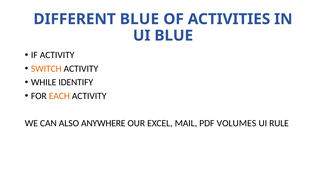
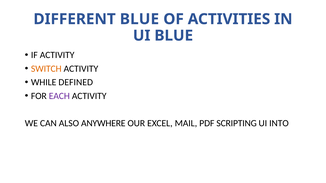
IDENTIFY: IDENTIFY -> DEFINED
EACH colour: orange -> purple
VOLUMES: VOLUMES -> SCRIPTING
RULE: RULE -> INTO
